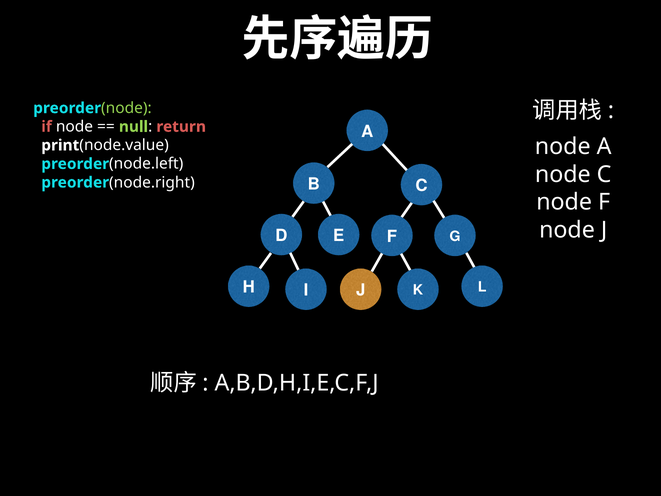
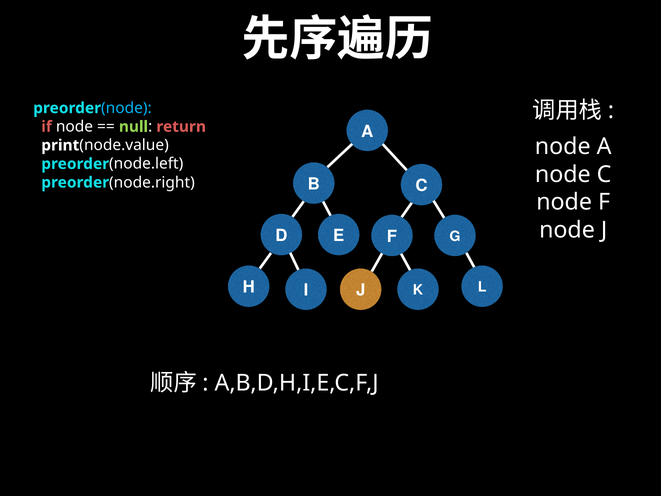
node at (126, 108) colour: light green -> light blue
